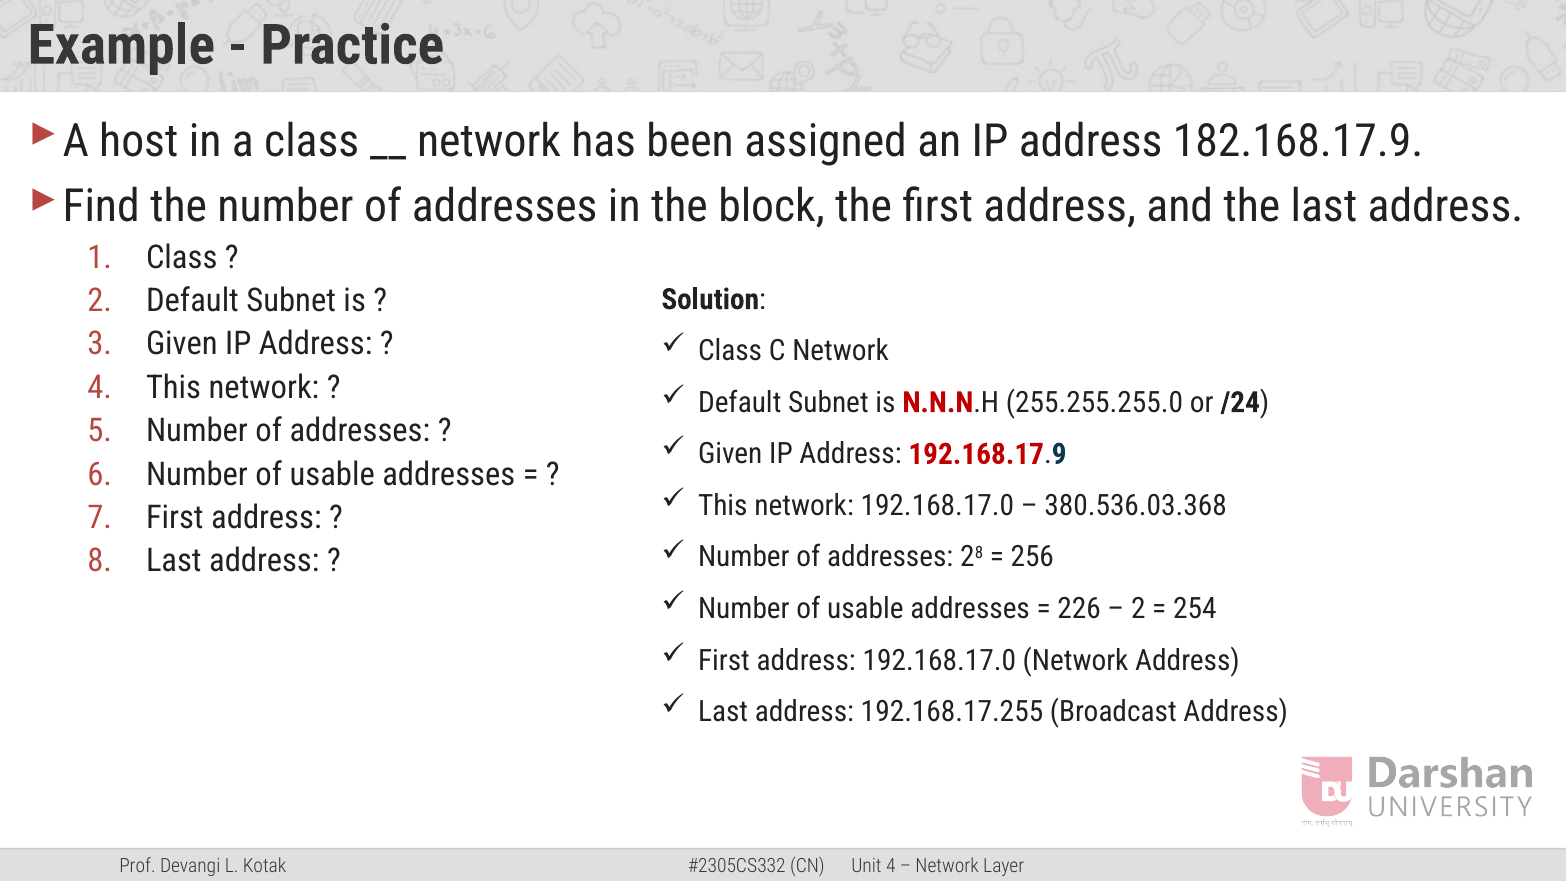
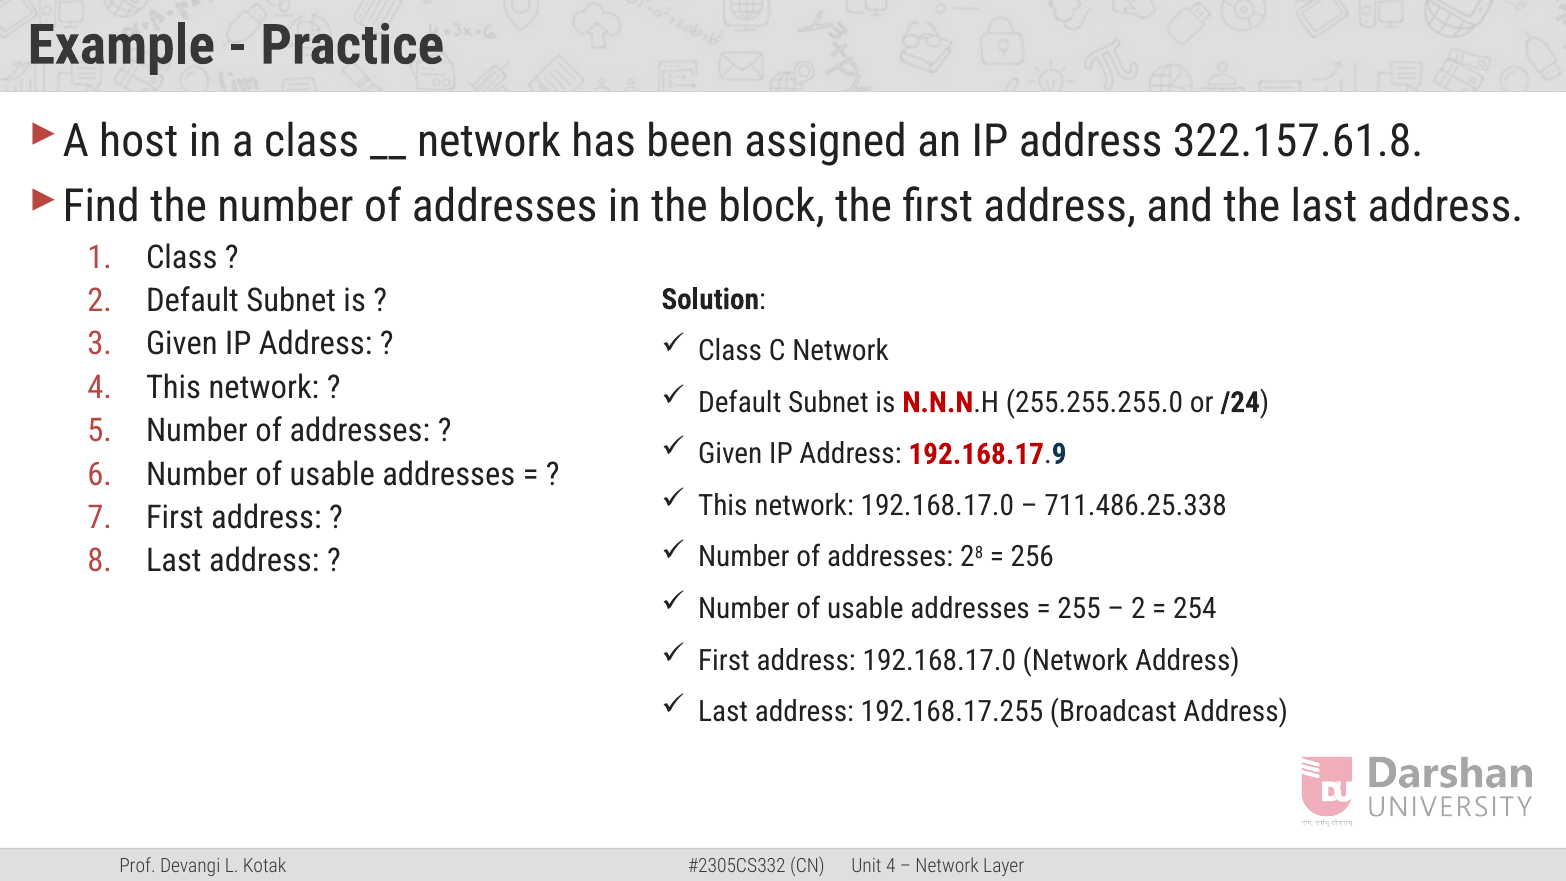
182.168.17.9: 182.168.17.9 -> 322.157.61.8
380.536.03.368: 380.536.03.368 -> 711.486.25.338
226: 226 -> 255
